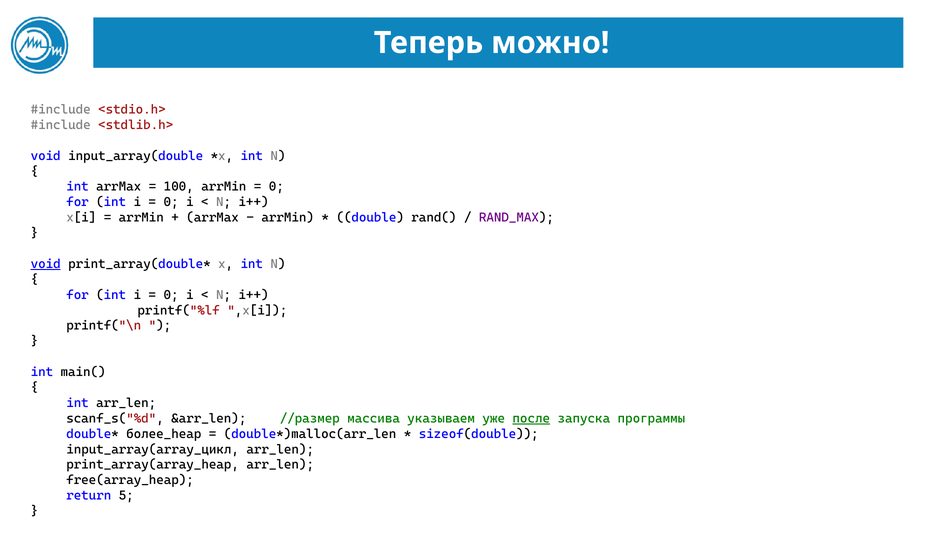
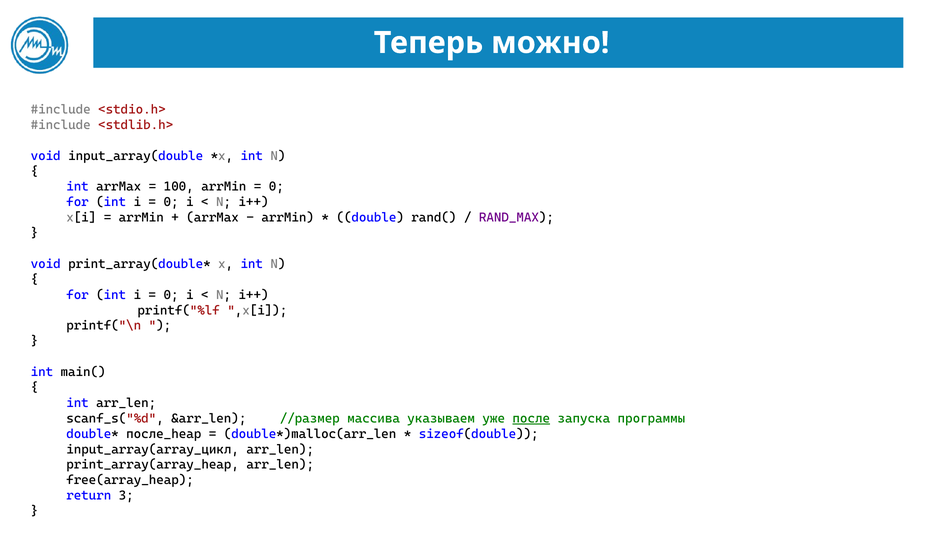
void at (46, 264) underline: present -> none
более_heap: более_heap -> после_heap
5: 5 -> 3
